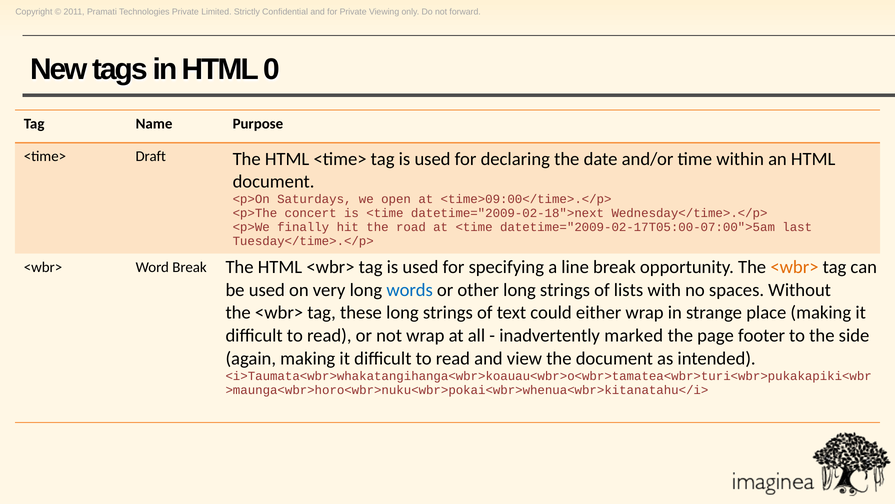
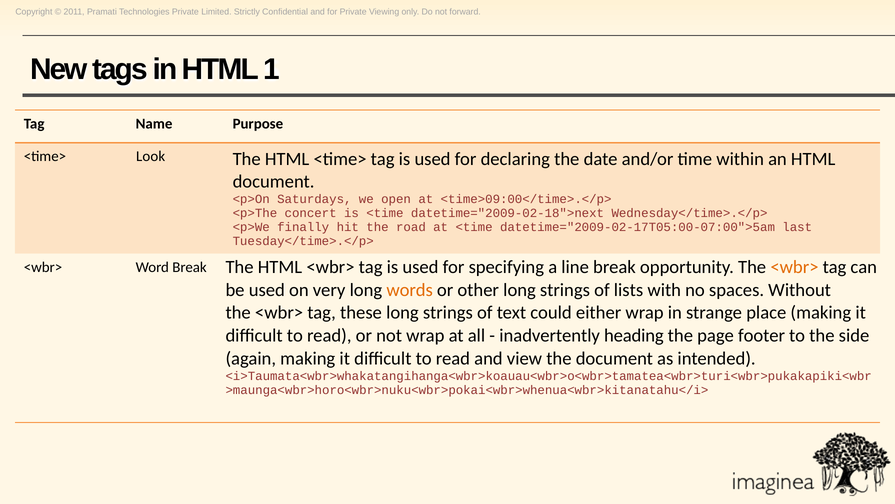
0: 0 -> 1
Draft: Draft -> Look
words colour: blue -> orange
marked: marked -> heading
